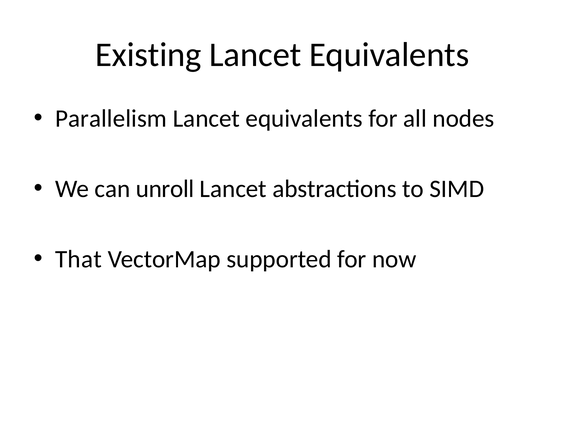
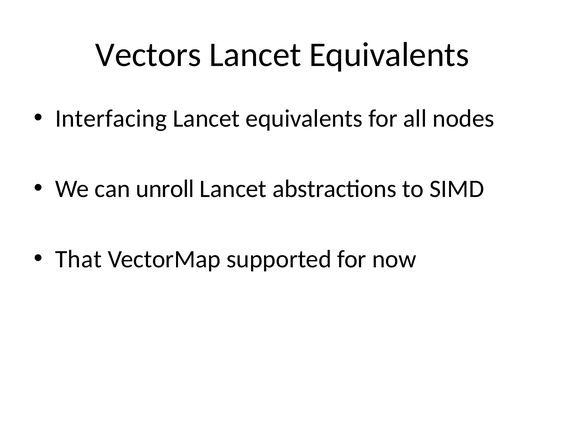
Existing: Existing -> Vectors
Parallelism: Parallelism -> Interfacing
